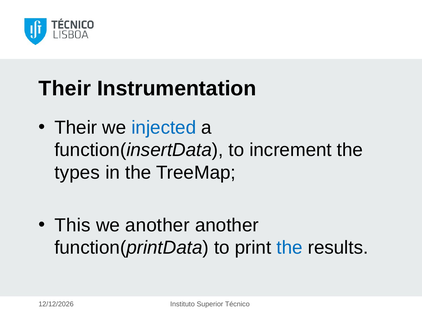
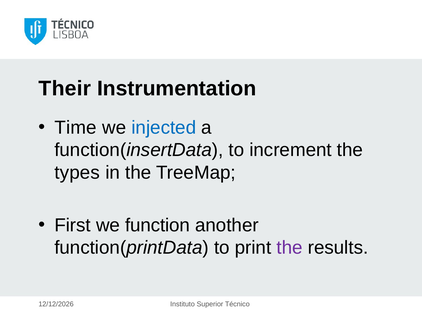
Their at (76, 127): Their -> Time
This: This -> First
we another: another -> function
the at (290, 247) colour: blue -> purple
